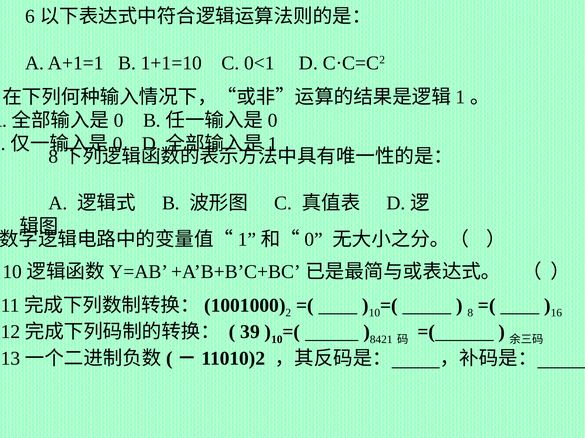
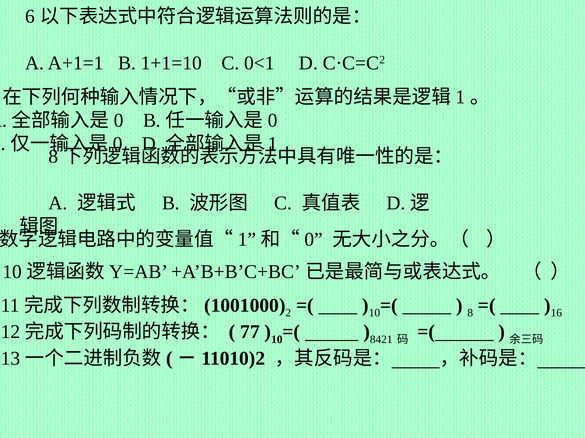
39: 39 -> 77
